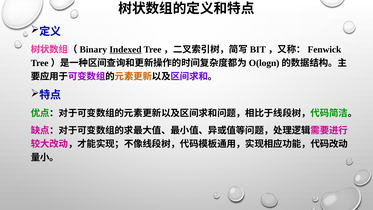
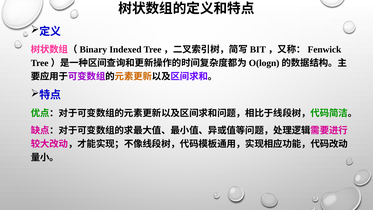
Indexed underline: present -> none
